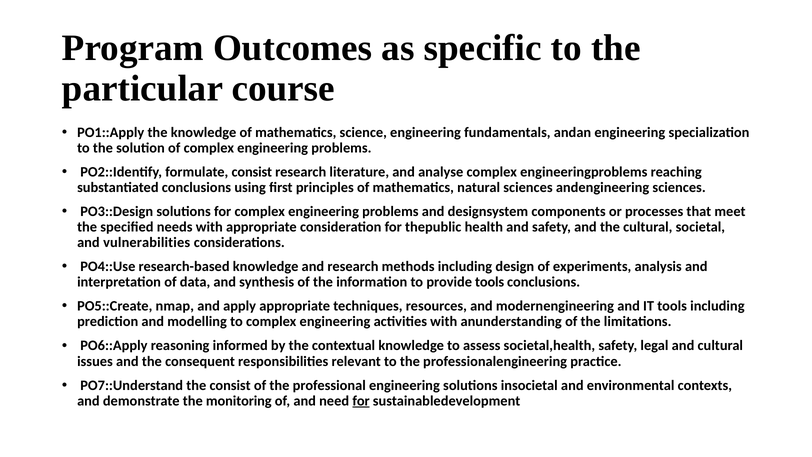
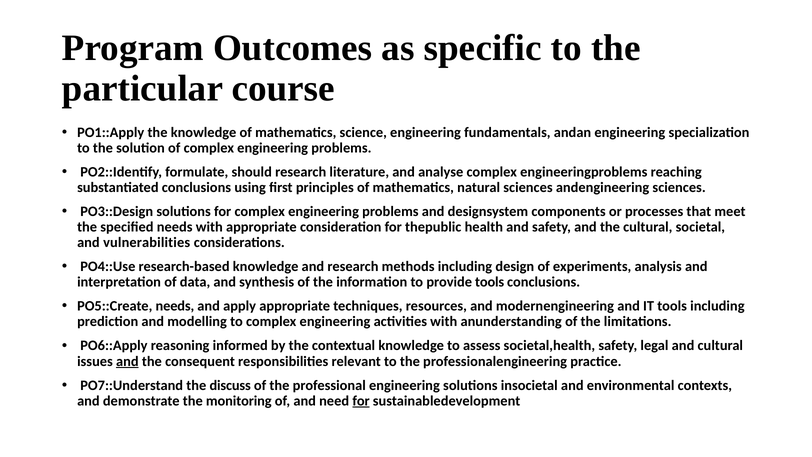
formulate consist: consist -> should
PO5::Create nmap: nmap -> needs
and at (127, 361) underline: none -> present
the consist: consist -> discuss
